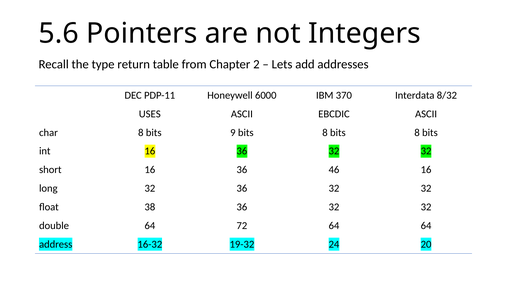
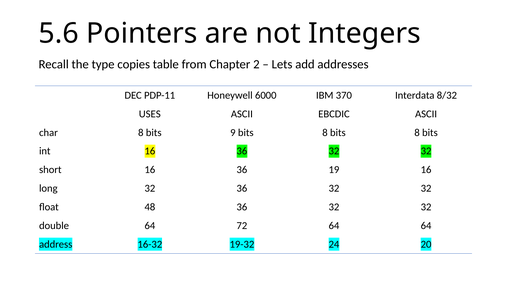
return: return -> copies
46: 46 -> 19
38: 38 -> 48
